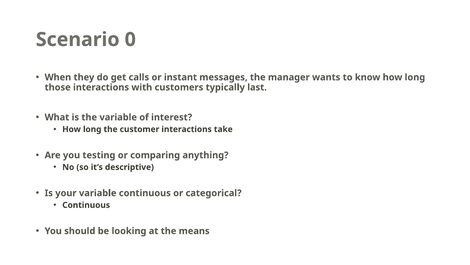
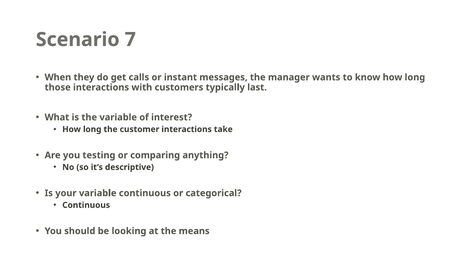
0: 0 -> 7
